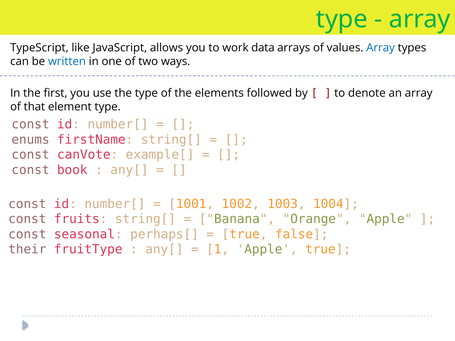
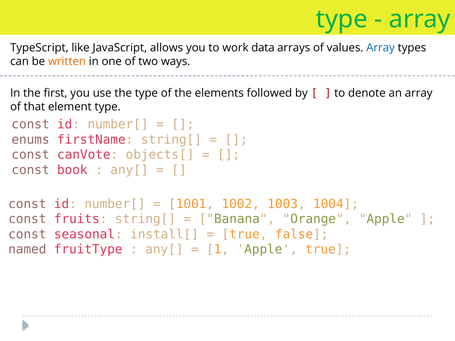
written colour: blue -> orange
example[: example[ -> objects[
perhaps[: perhaps[ -> install[
their: their -> named
